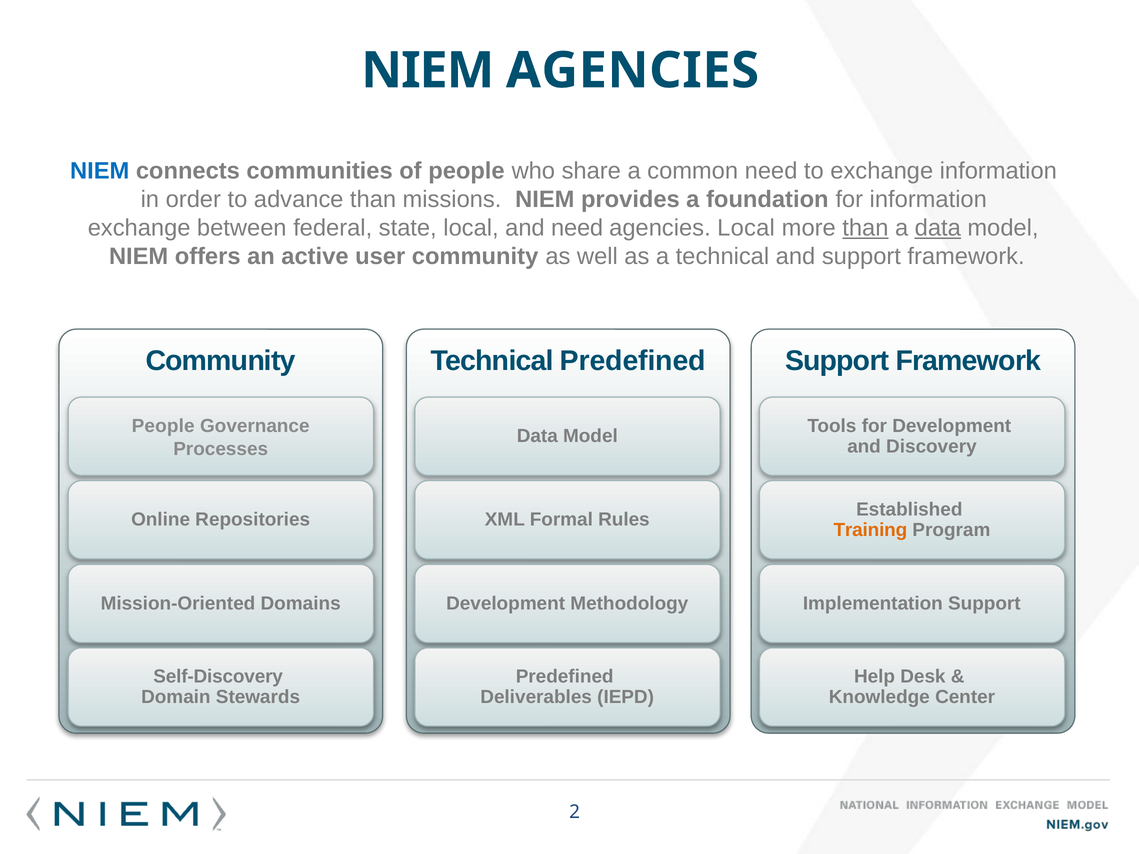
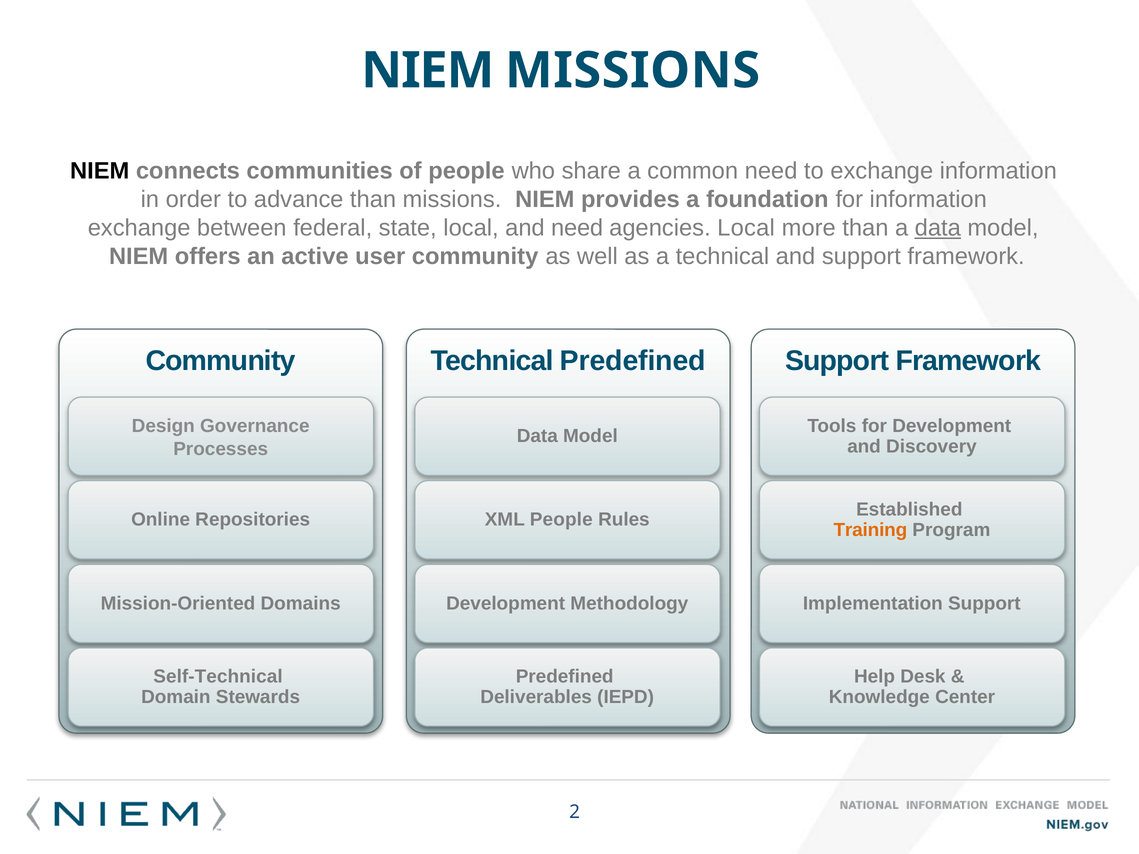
NIEM AGENCIES: AGENCIES -> MISSIONS
NIEM at (100, 171) colour: blue -> black
than at (865, 228) underline: present -> none
People at (163, 426): People -> Design
XML Formal: Formal -> People
Self-Discovery: Self-Discovery -> Self-Technical
